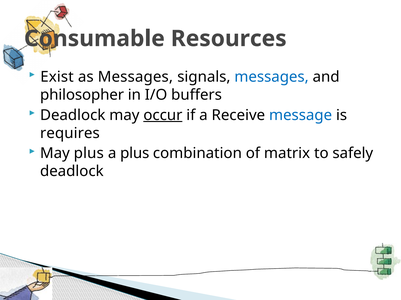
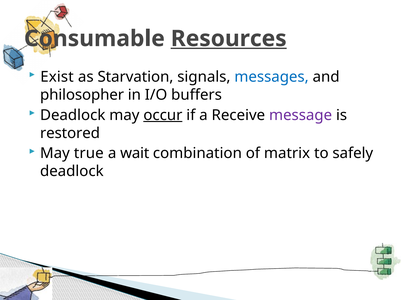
Resources underline: none -> present
as Messages: Messages -> Starvation
message colour: blue -> purple
requires: requires -> restored
May plus: plus -> true
a plus: plus -> wait
